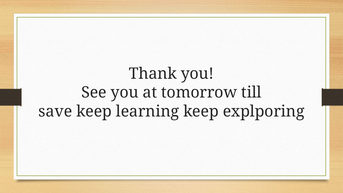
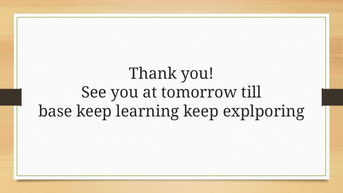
save: save -> base
